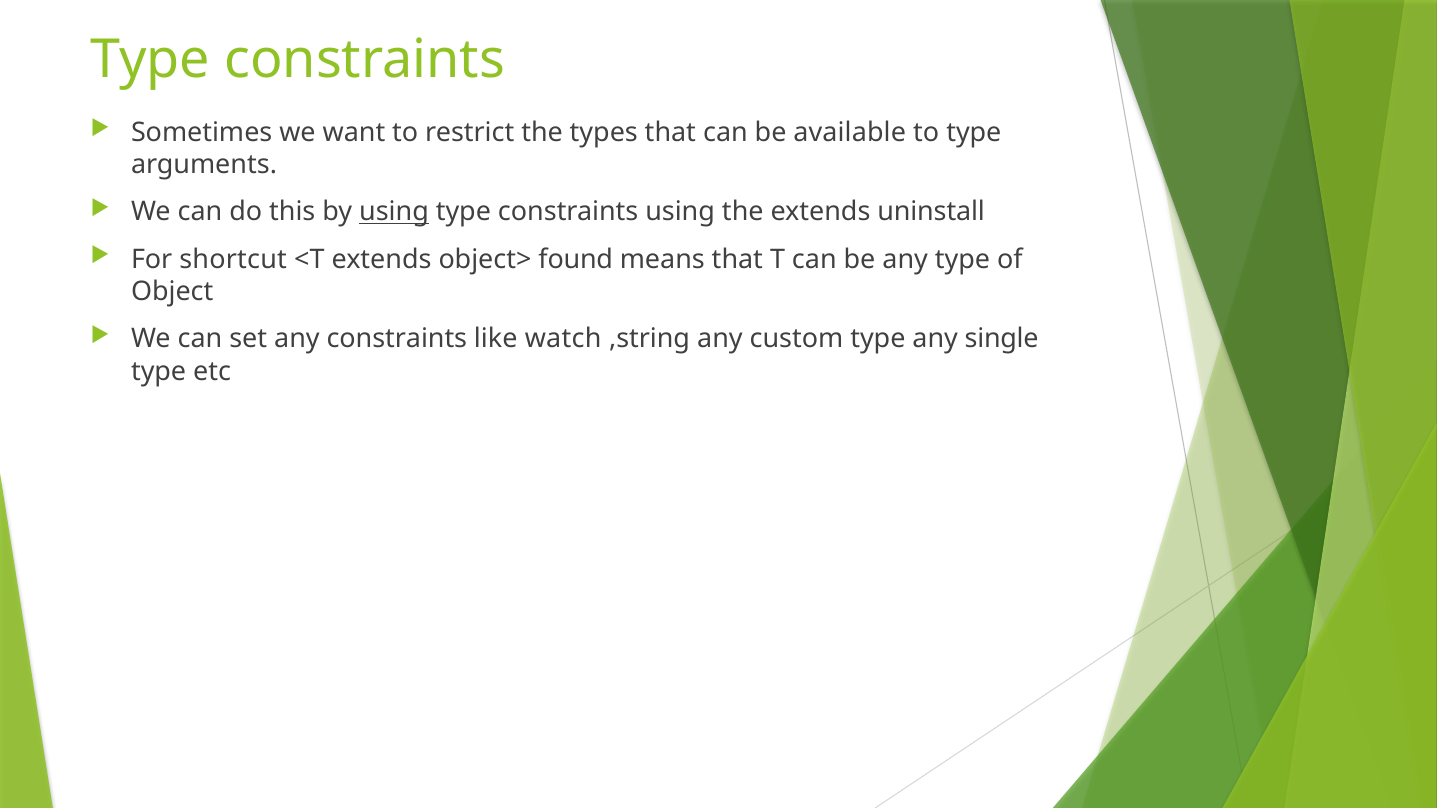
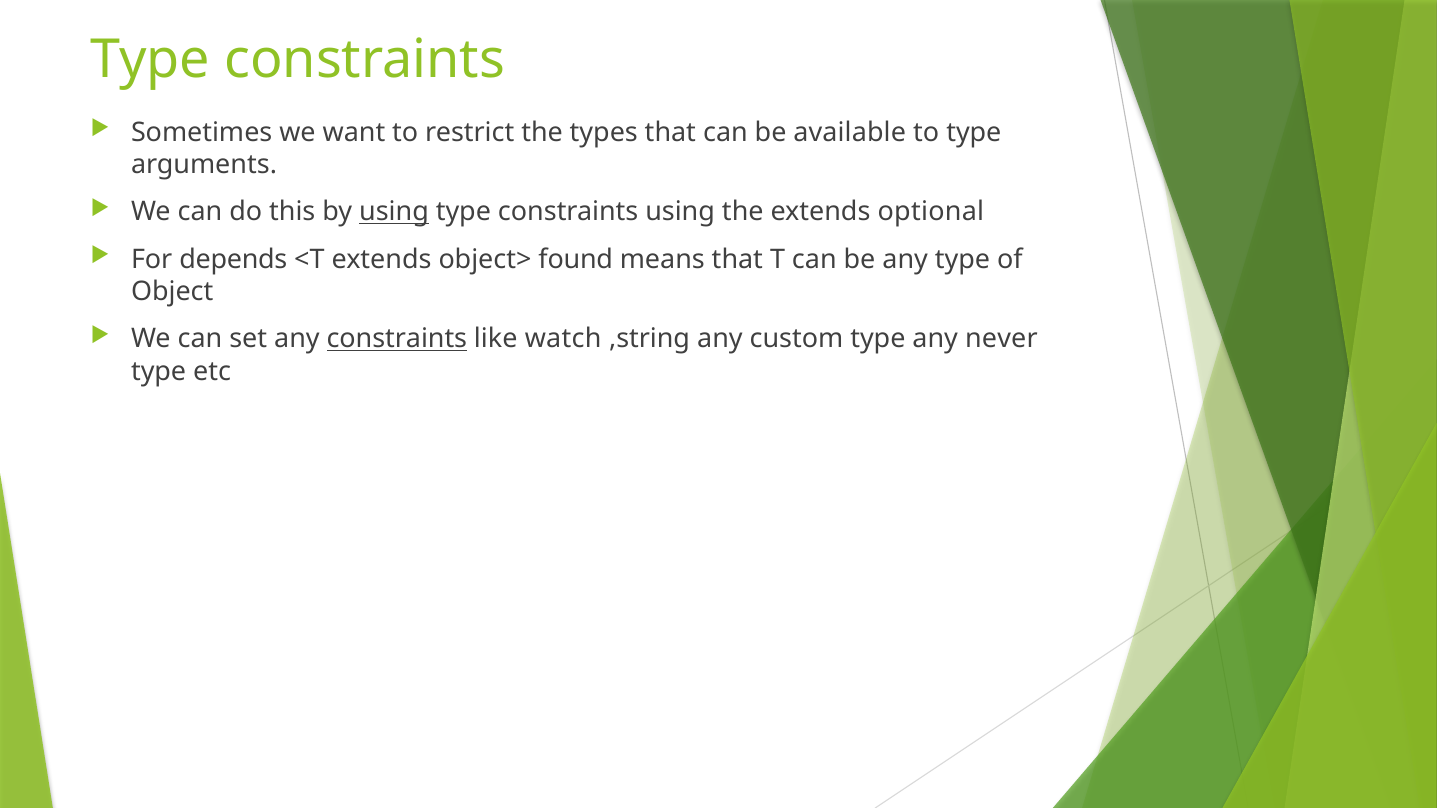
uninstall: uninstall -> optional
shortcut: shortcut -> depends
constraints at (397, 339) underline: none -> present
single: single -> never
